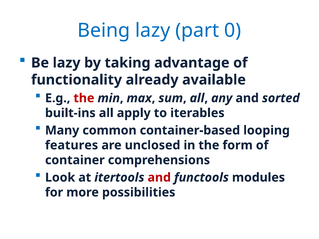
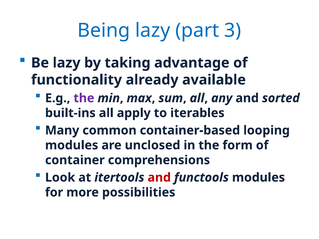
0: 0 -> 3
the at (84, 98) colour: red -> purple
features at (72, 145): features -> modules
